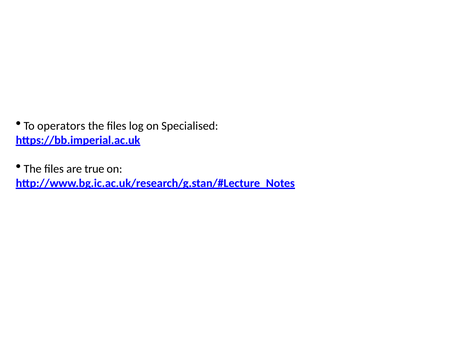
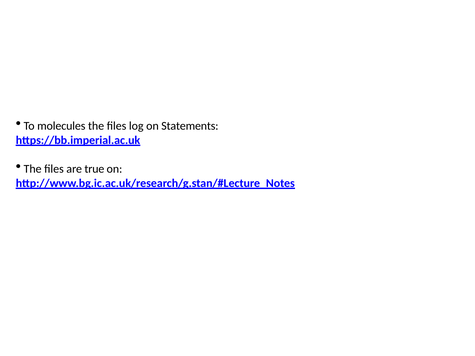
operators: operators -> molecules
Specialised: Specialised -> Statements
